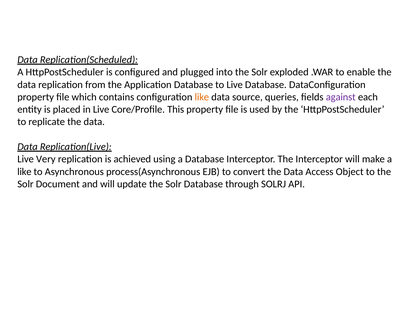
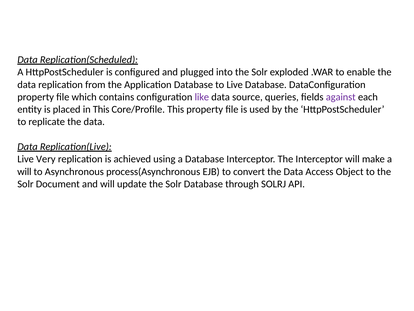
like at (202, 97) colour: orange -> purple
in Live: Live -> This
like at (24, 171): like -> will
